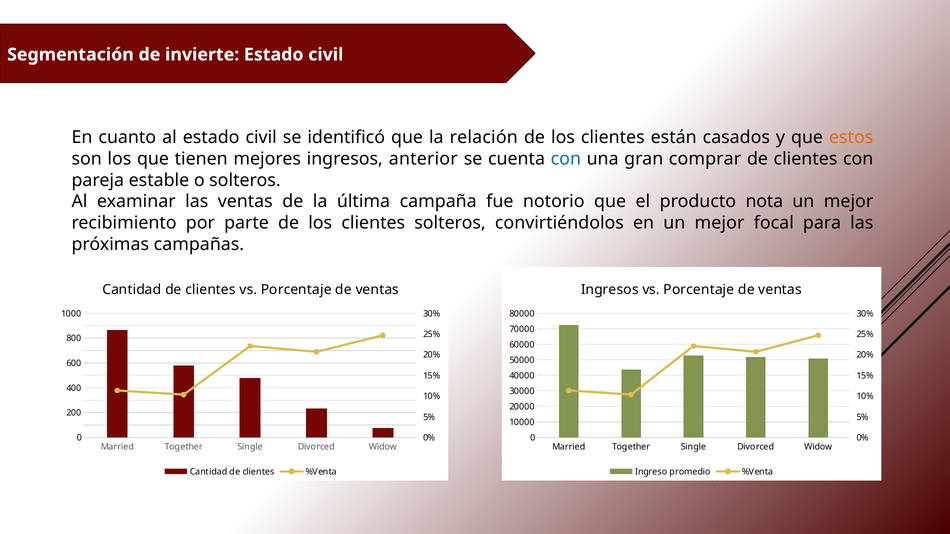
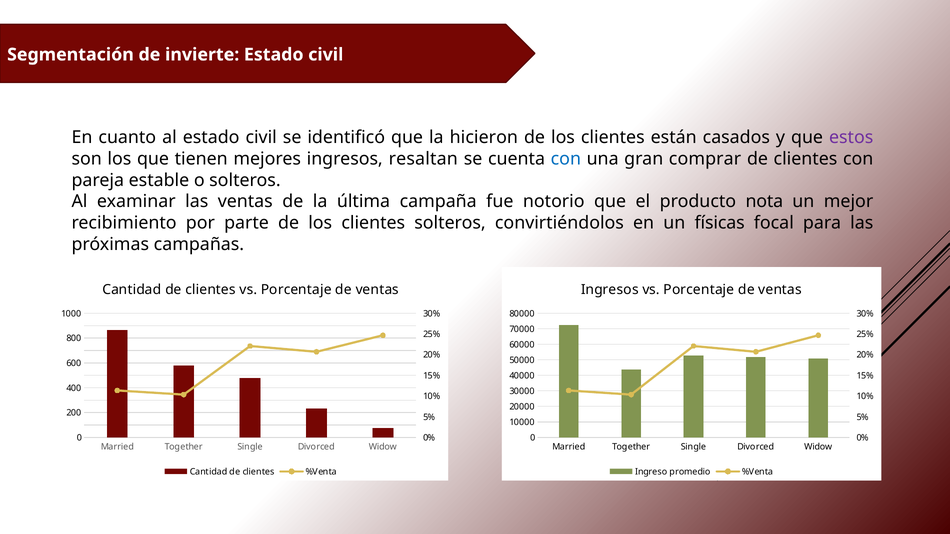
relación: relación -> hicieron
estos colour: orange -> purple
anterior: anterior -> resaltan
en un mejor: mejor -> físicas
